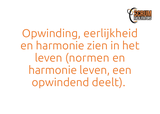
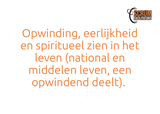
harmonie at (60, 46): harmonie -> spiritueel
normen: normen -> national
harmonie at (53, 70): harmonie -> middelen
